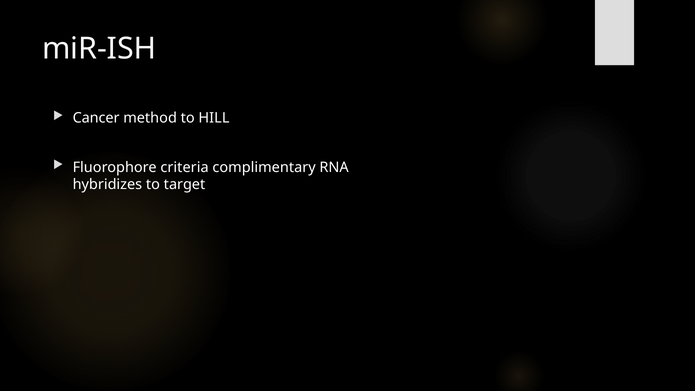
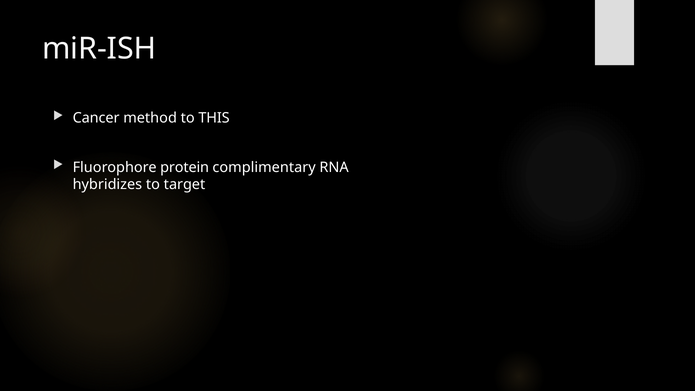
HILL: HILL -> THIS
criteria: criteria -> protein
